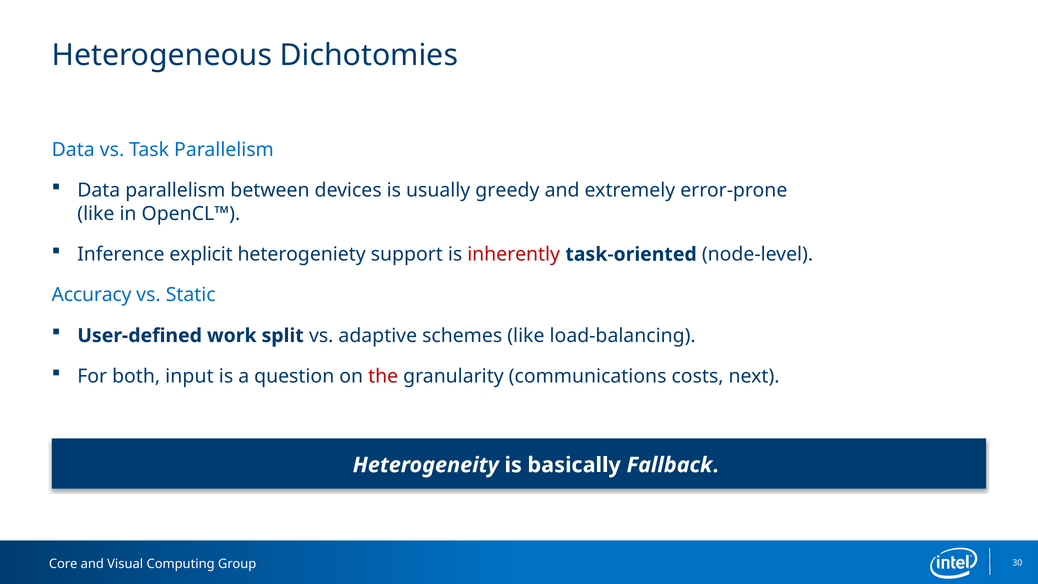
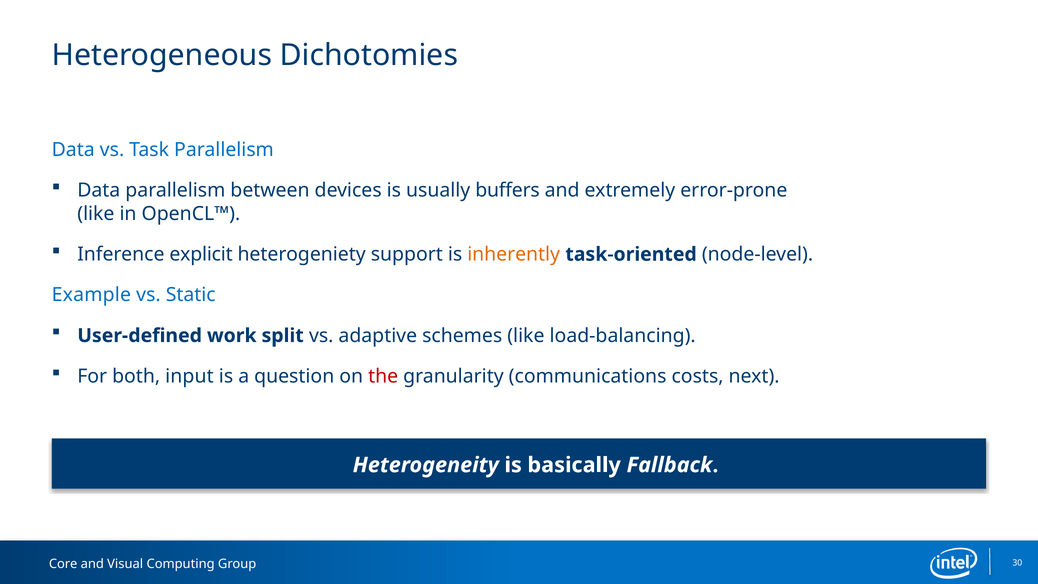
greedy: greedy -> buffers
inherently colour: red -> orange
Accuracy: Accuracy -> Example
